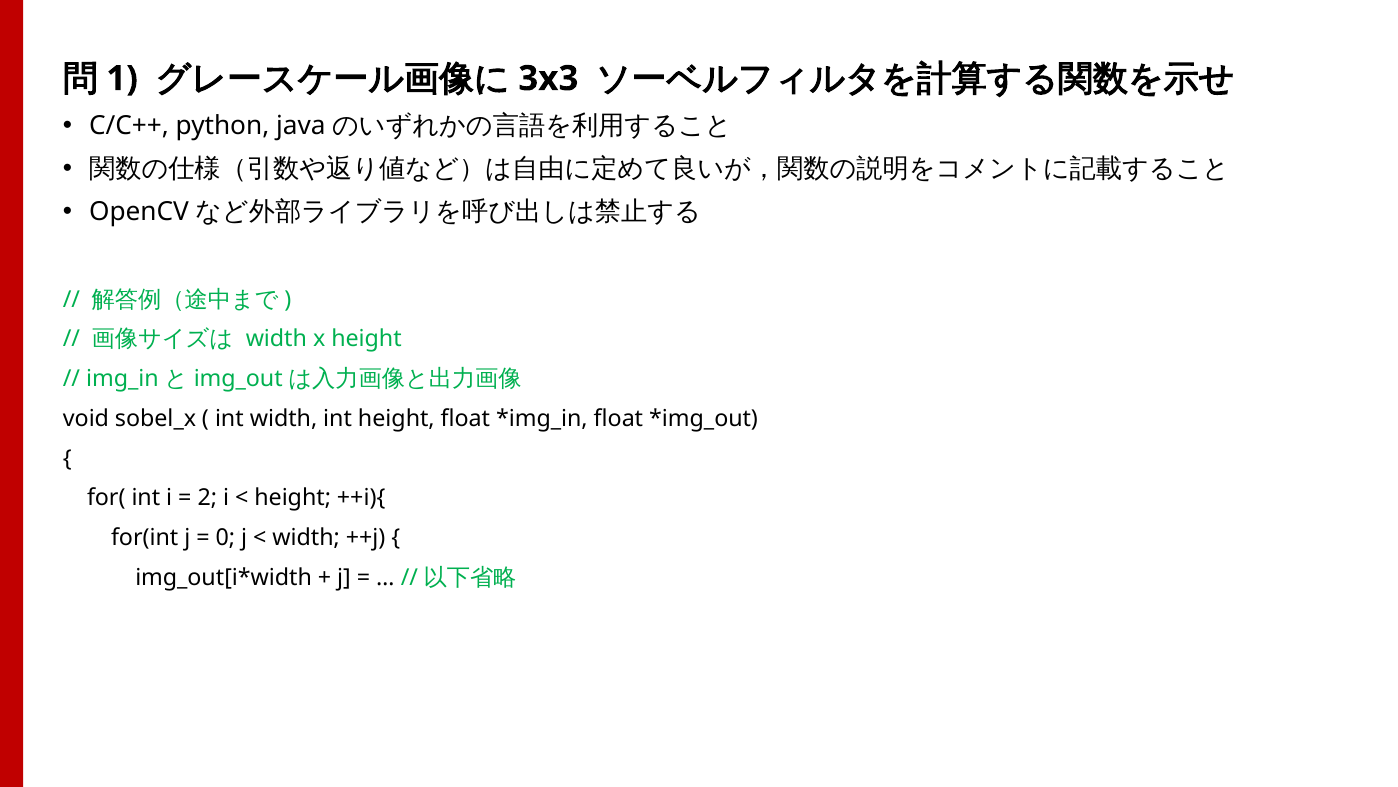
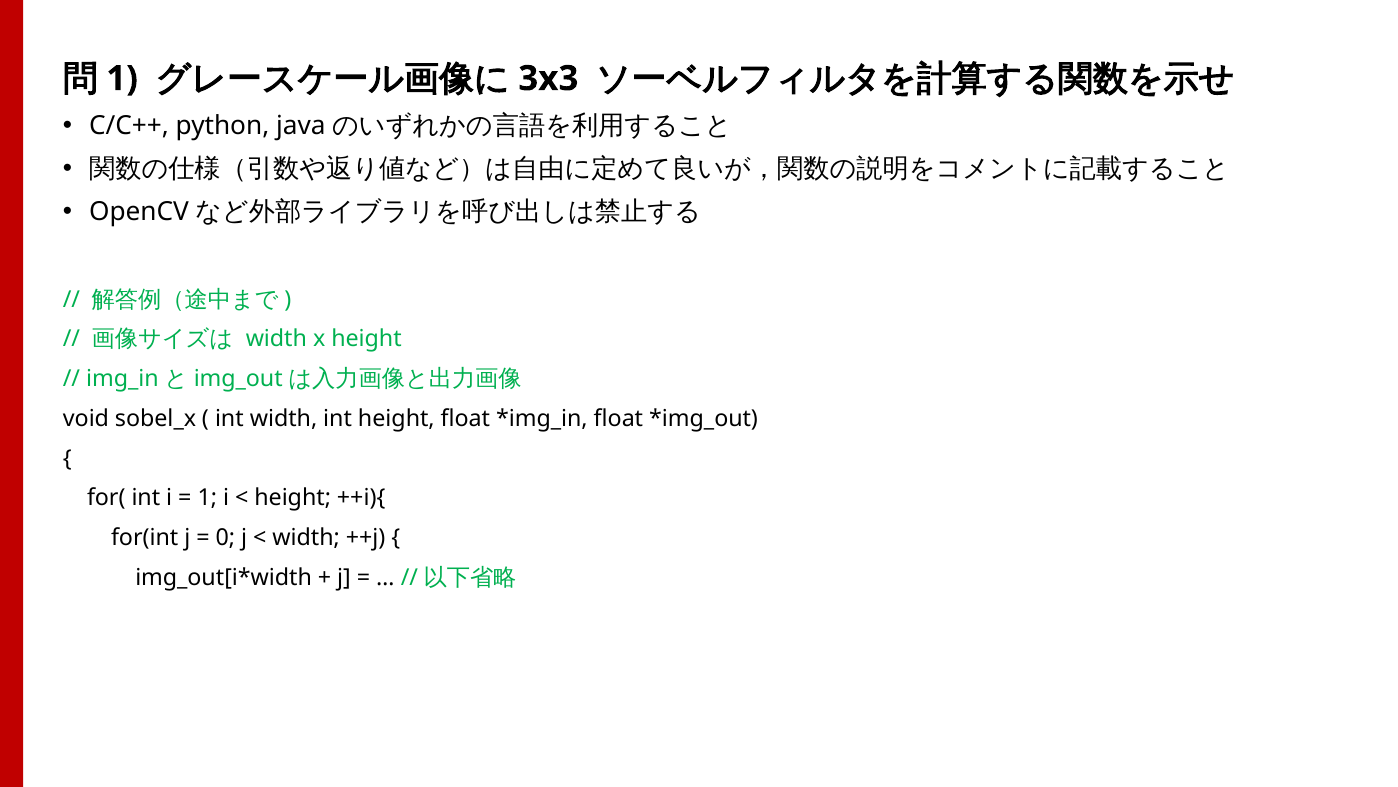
2 at (207, 498): 2 -> 1
